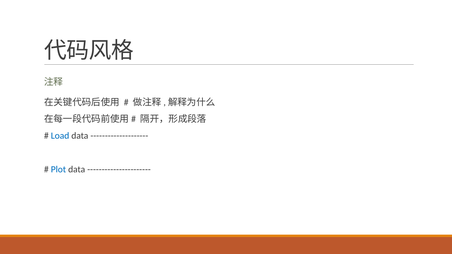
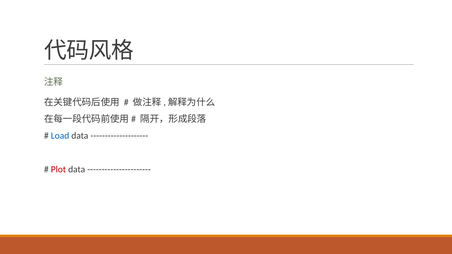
Plot colour: blue -> red
